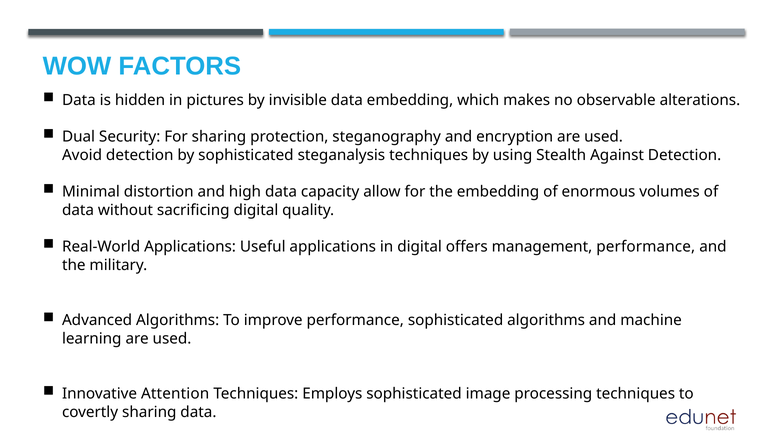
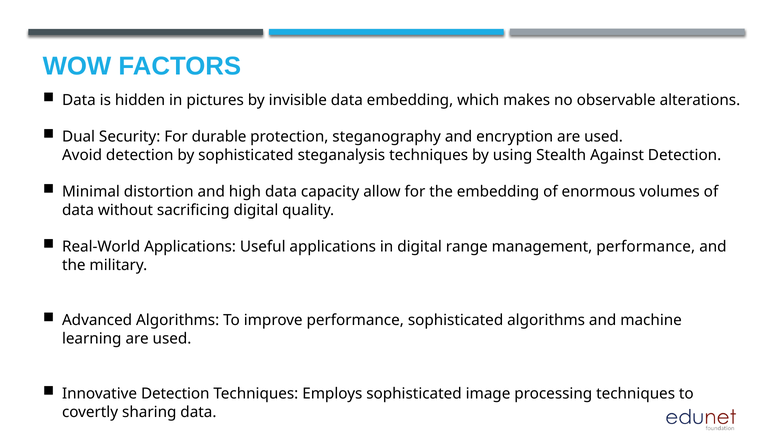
For sharing: sharing -> durable
offers: offers -> range
Innovative Attention: Attention -> Detection
